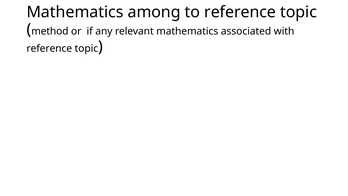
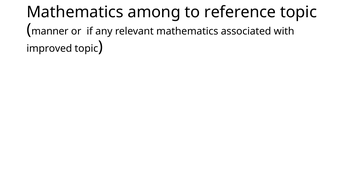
method: method -> manner
reference at (49, 48): reference -> improved
